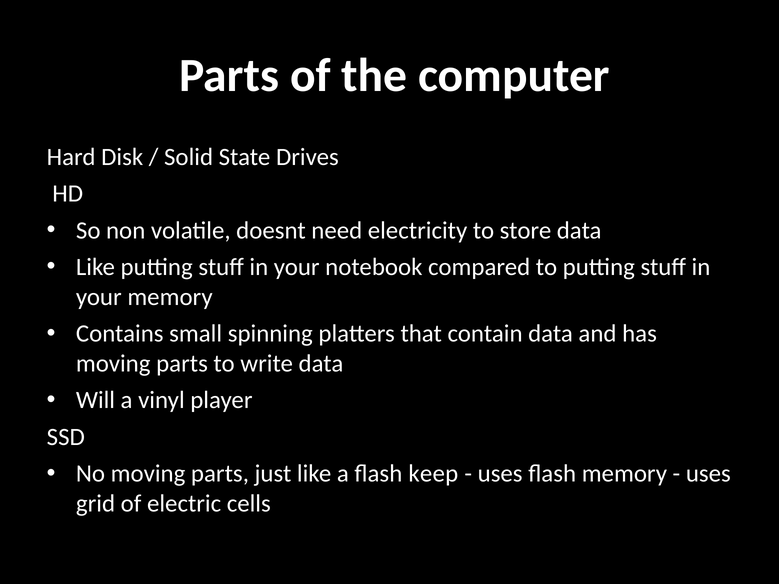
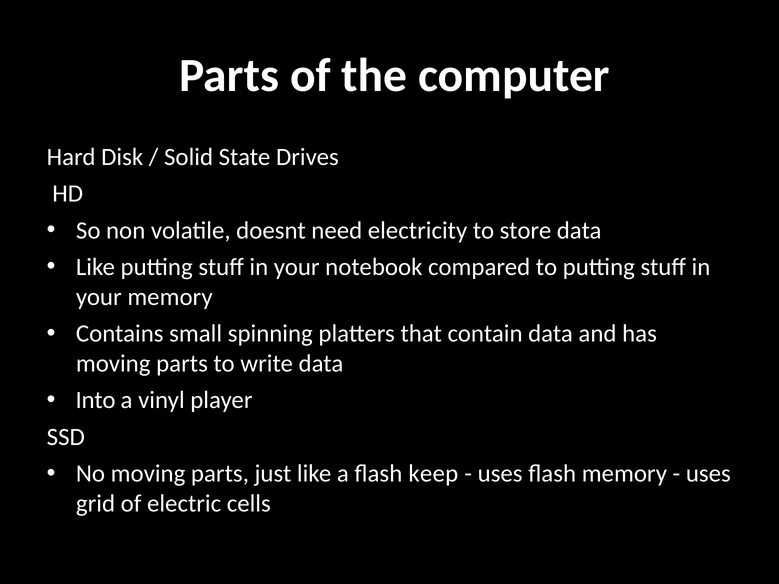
Will: Will -> Into
